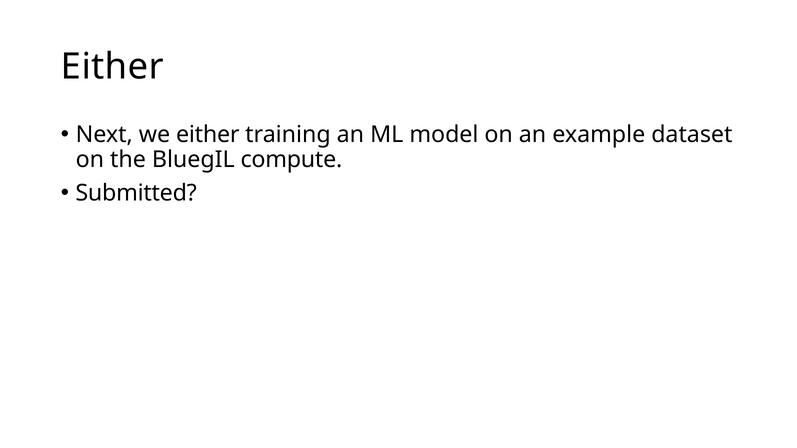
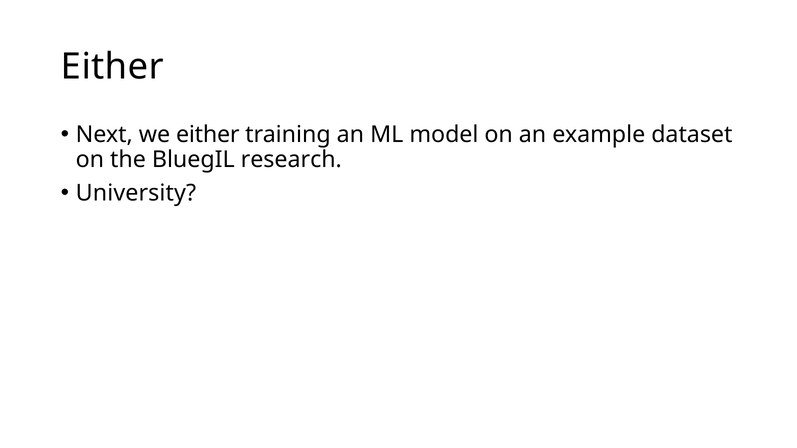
compute: compute -> research
Submitted: Submitted -> University
